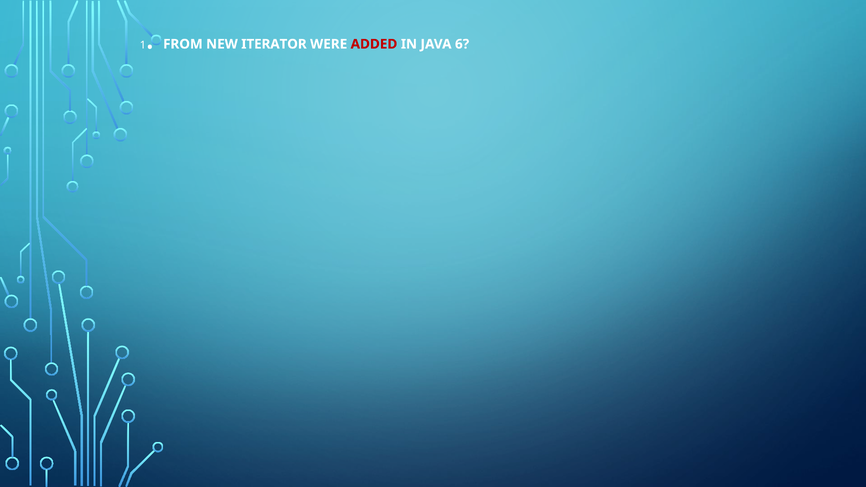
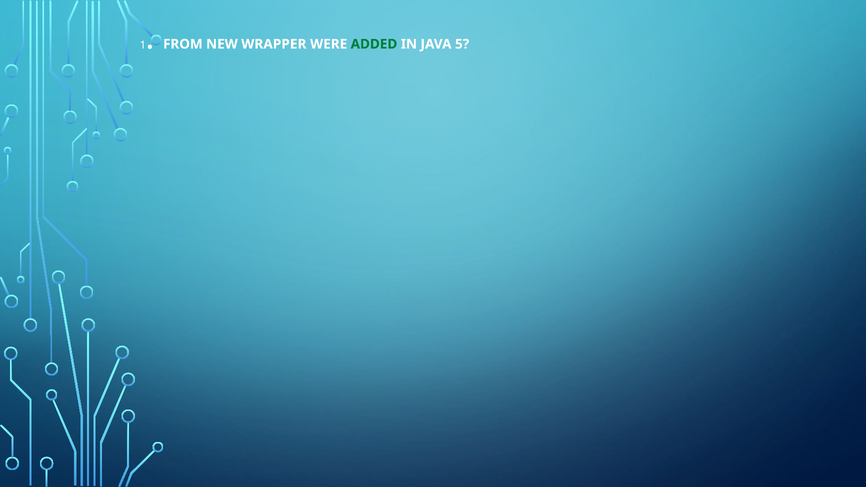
ITERATOR: ITERATOR -> WRAPPER
ADDED colour: red -> green
6: 6 -> 5
